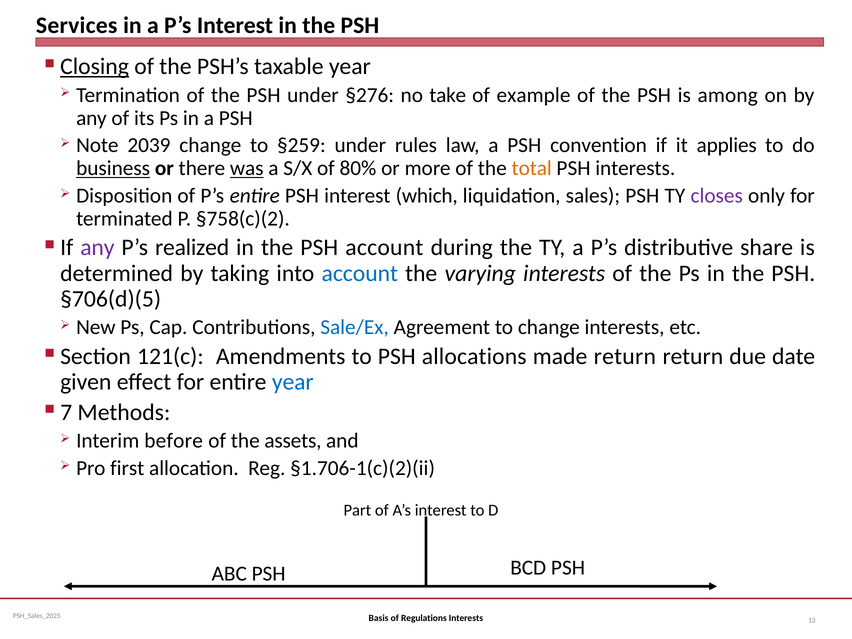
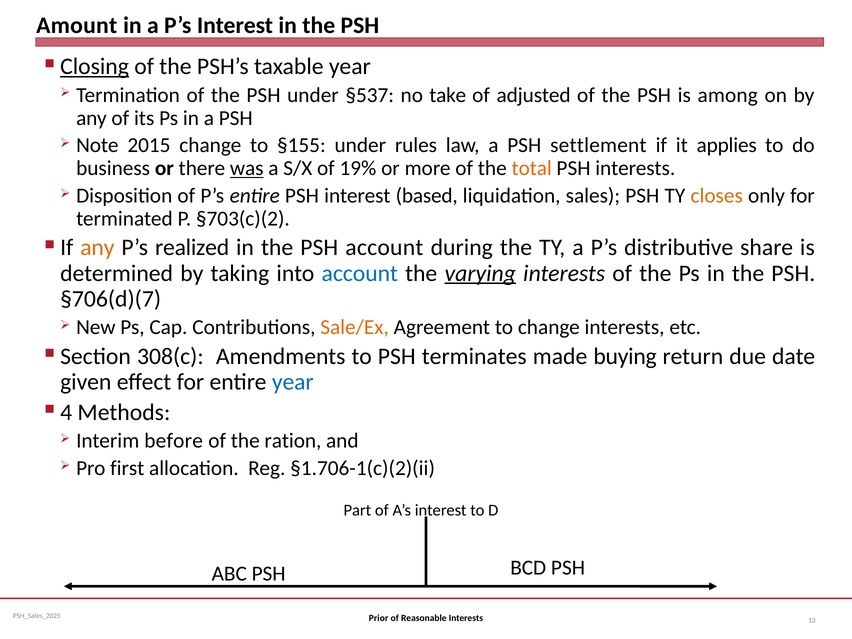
Services: Services -> Amount
§276: §276 -> §537
example: example -> adjusted
2039: 2039 -> 2015
§259: §259 -> §155
convention: convention -> settlement
business underline: present -> none
80%: 80% -> 19%
which: which -> based
closes colour: purple -> orange
§758(c)(2: §758(c)(2 -> §703(c)(2
any at (97, 248) colour: purple -> orange
varying underline: none -> present
§706(d)(5: §706(d)(5 -> §706(d)(7
Sale/Ex colour: blue -> orange
121(c: 121(c -> 308(c
allocations: allocations -> terminates
made return: return -> buying
7: 7 -> 4
assets: assets -> ration
Basis: Basis -> Prior
Regulations: Regulations -> Reasonable
